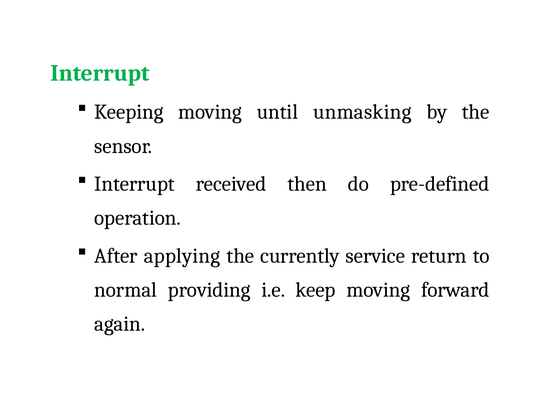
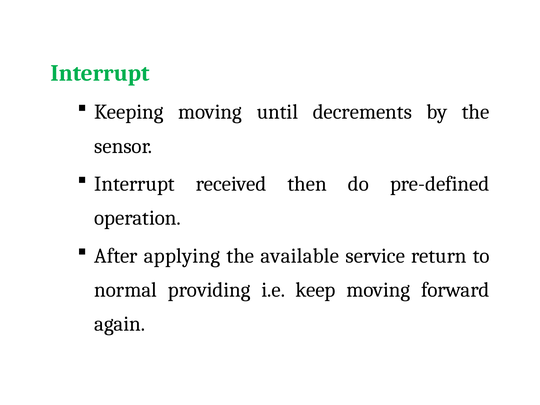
unmasking: unmasking -> decrements
currently: currently -> available
